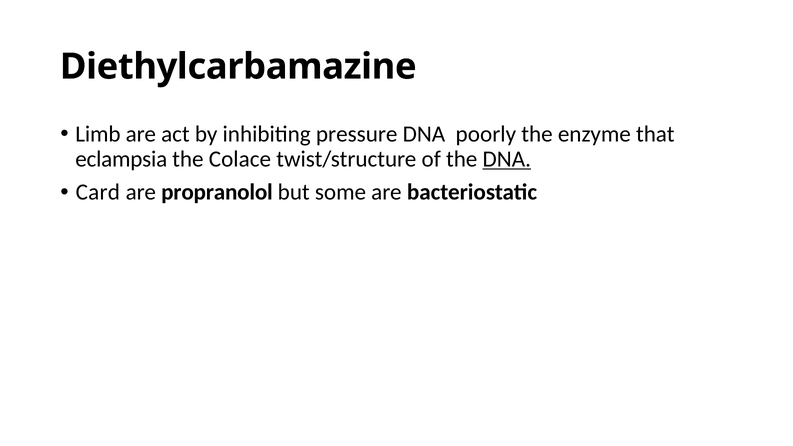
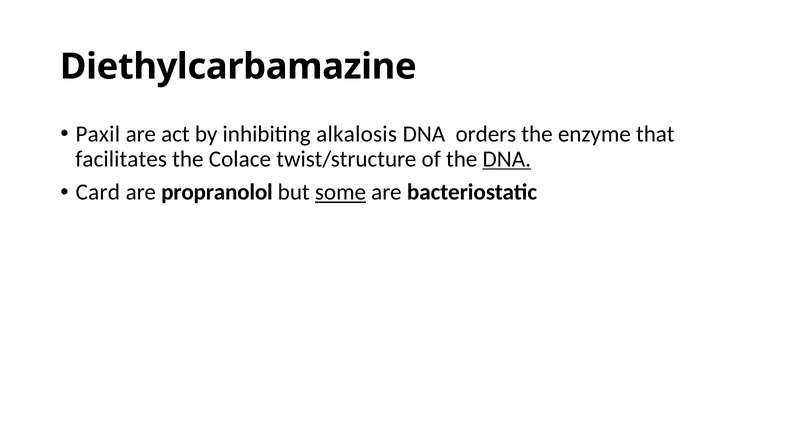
Limb: Limb -> Paxil
pressure: pressure -> alkalosis
poorly: poorly -> orders
eclampsia: eclampsia -> facilitates
some underline: none -> present
